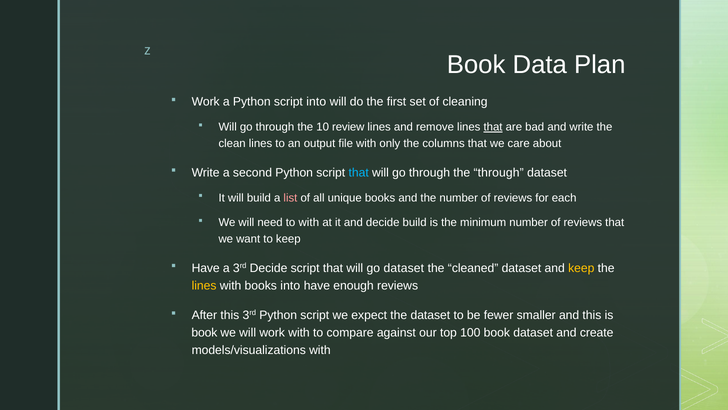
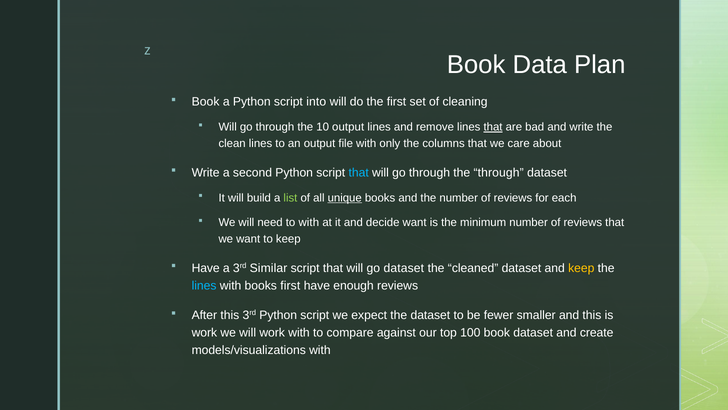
Work at (206, 102): Work -> Book
10 review: review -> output
list colour: pink -> light green
unique underline: none -> present
decide build: build -> want
3rd Decide: Decide -> Similar
lines at (204, 285) colour: yellow -> light blue
books into: into -> first
book at (204, 332): book -> work
